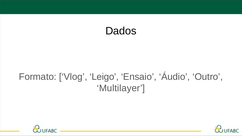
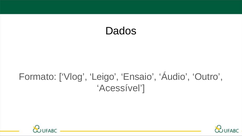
Multilayer: Multilayer -> Acessível
